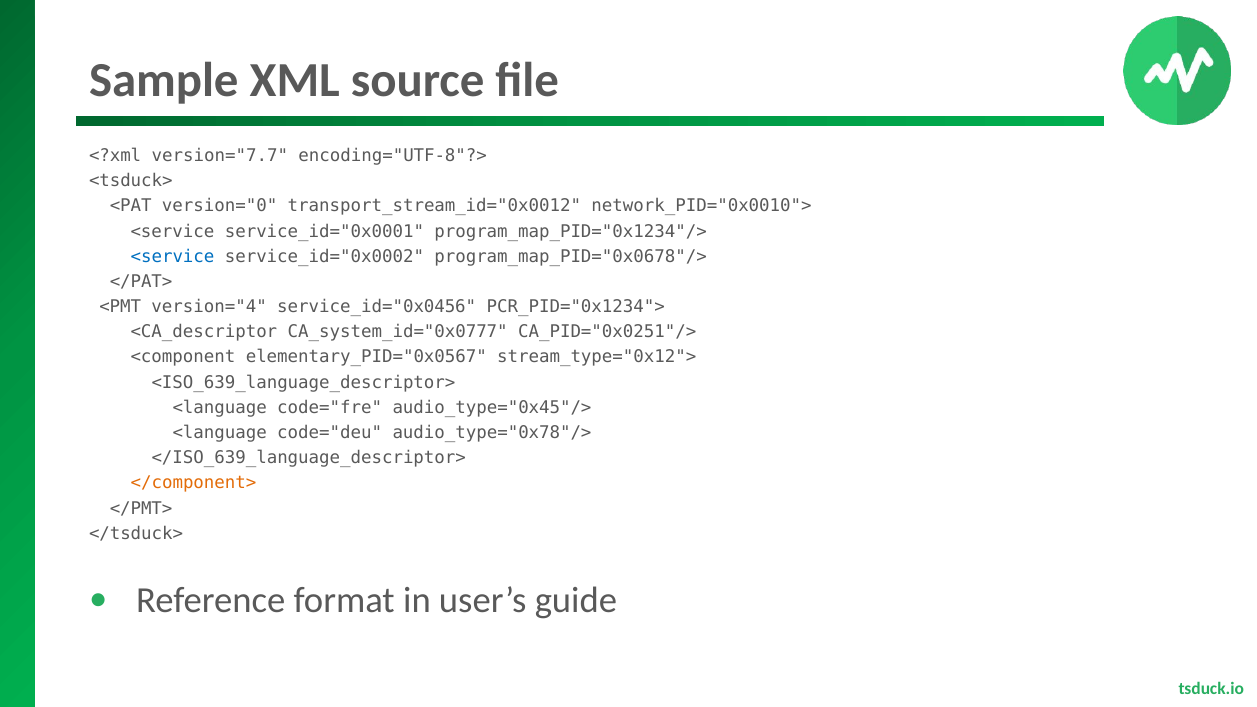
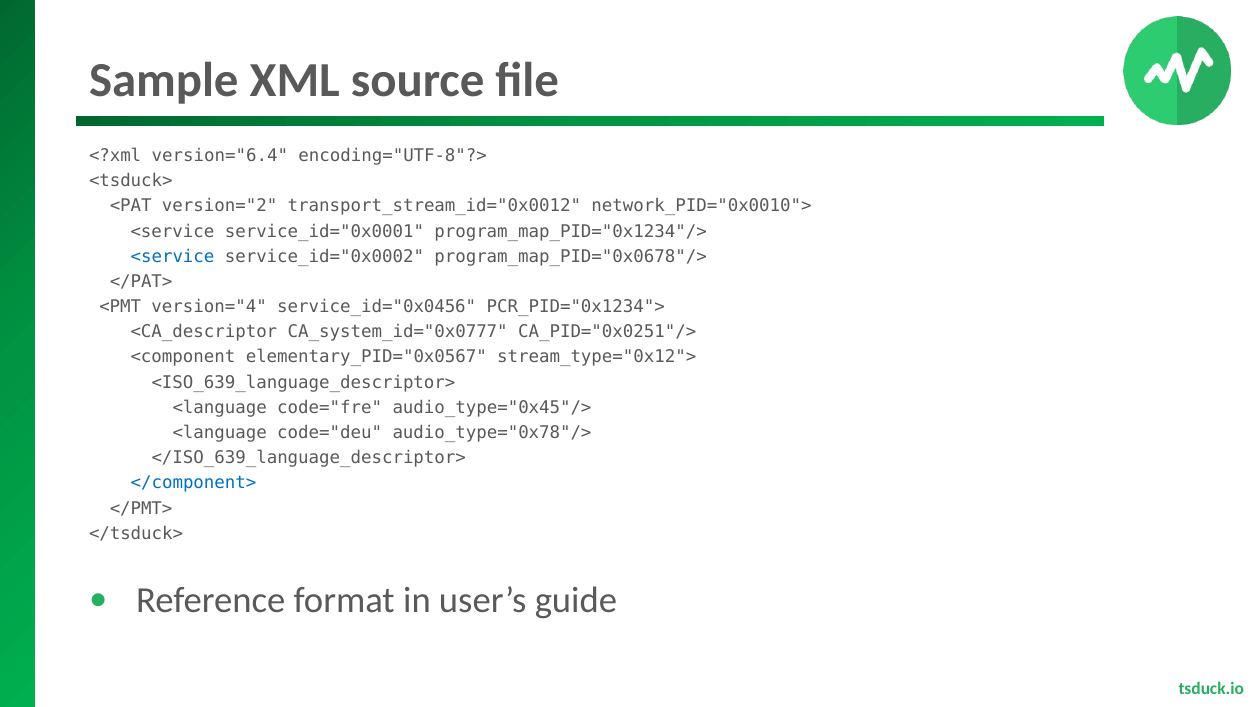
version="7.7: version="7.7 -> version="6.4
version="0: version="0 -> version="2
</component> colour: orange -> blue
